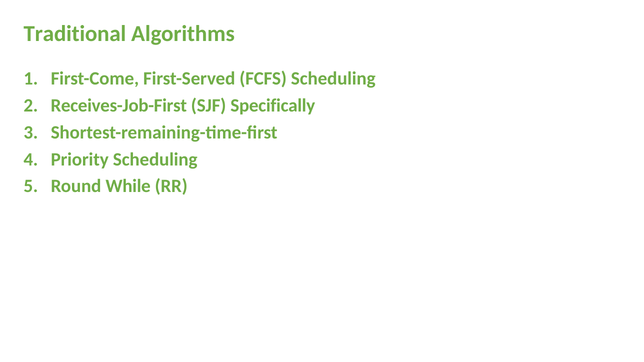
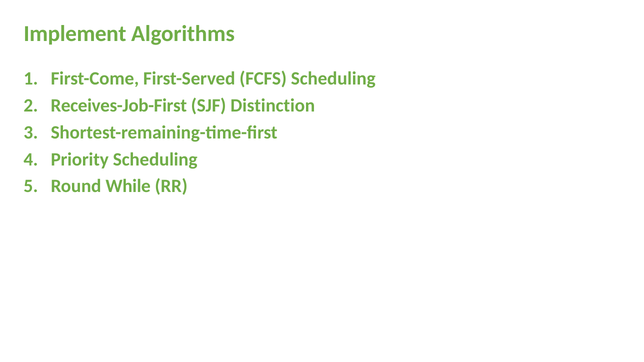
Traditional: Traditional -> Implement
Specifically: Specifically -> Distinction
